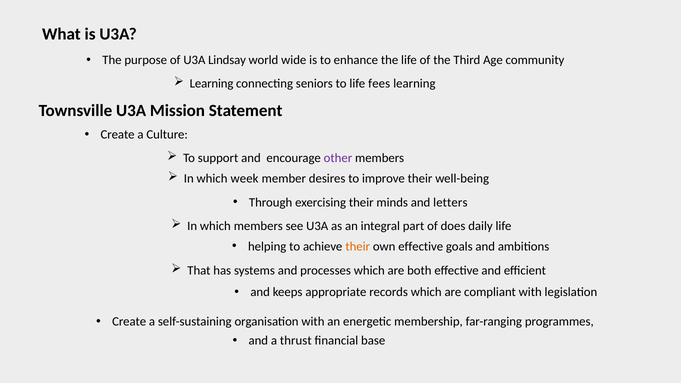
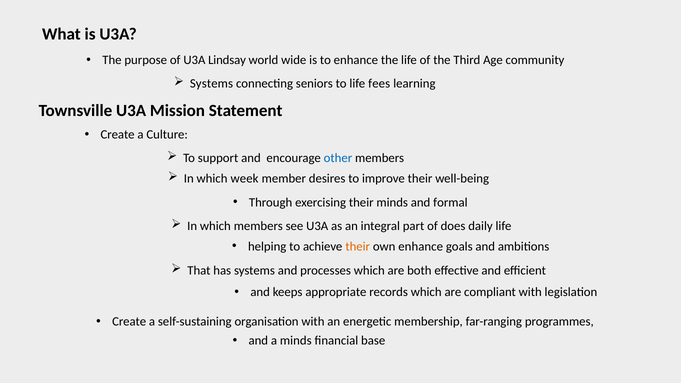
Learning at (212, 84): Learning -> Systems
other colour: purple -> blue
letters: letters -> formal
own effective: effective -> enhance
a thrust: thrust -> minds
